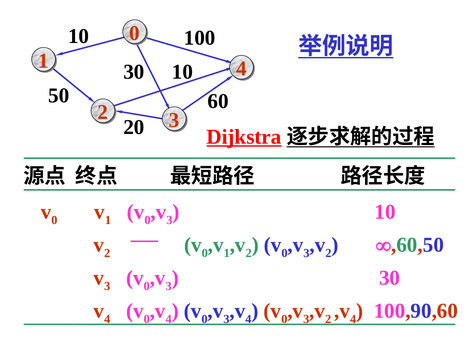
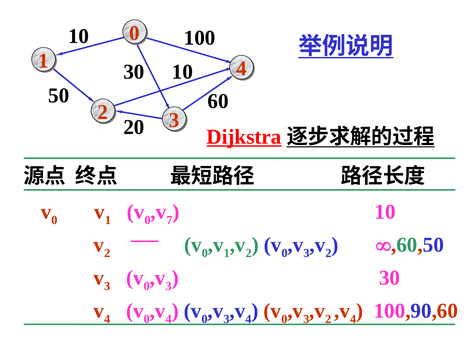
3 at (169, 220): 3 -> 7
